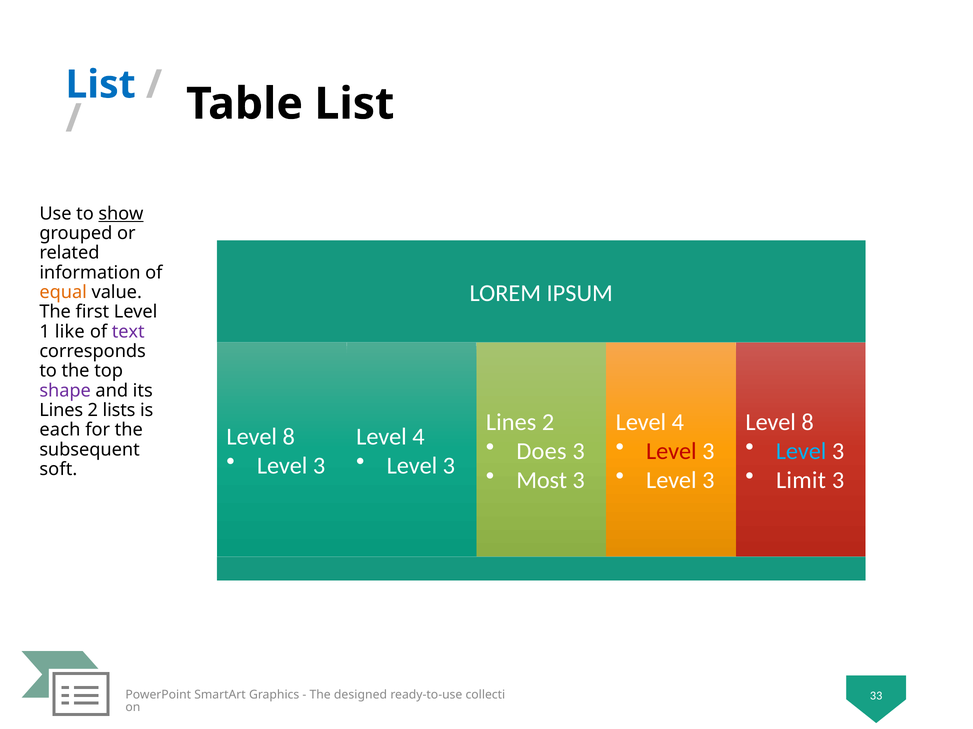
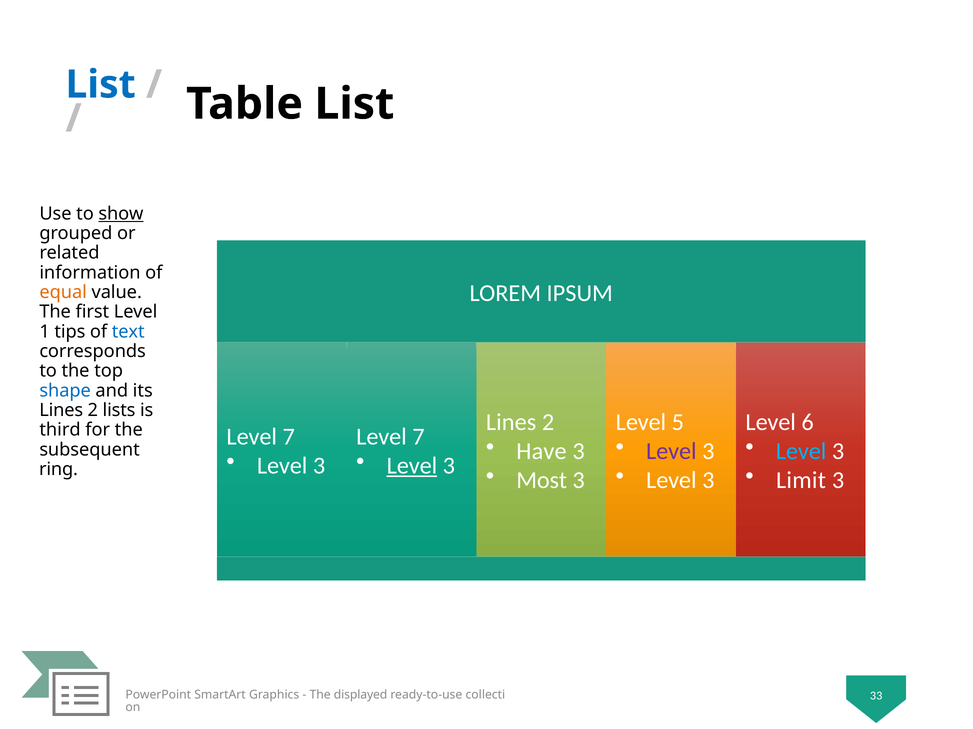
like: like -> tips
text colour: purple -> blue
shape colour: purple -> blue
4 at (678, 423): 4 -> 5
8 at (808, 423): 8 -> 6
each: each -> third
8 at (289, 437): 8 -> 7
4 at (418, 437): 4 -> 7
Does: Does -> Have
Level at (671, 452) colour: red -> purple
Level at (412, 466) underline: none -> present
soft: soft -> ring
designed: designed -> displayed
